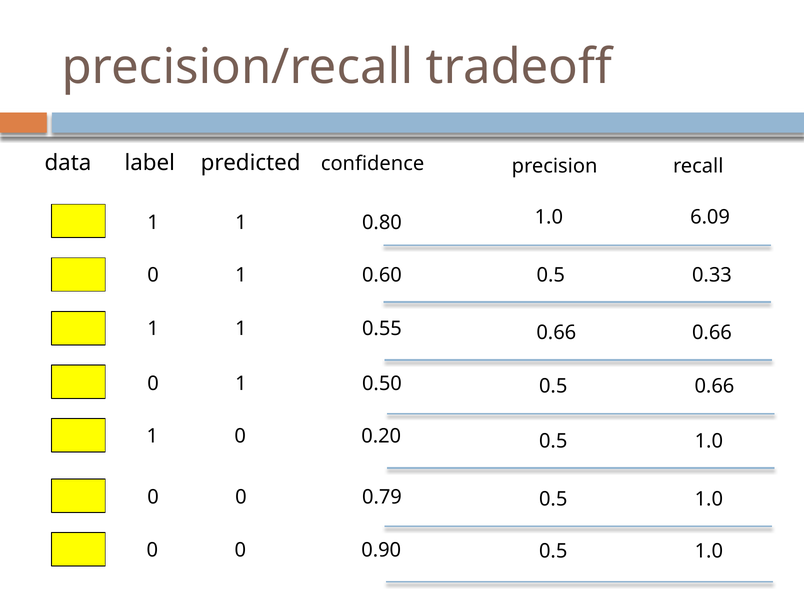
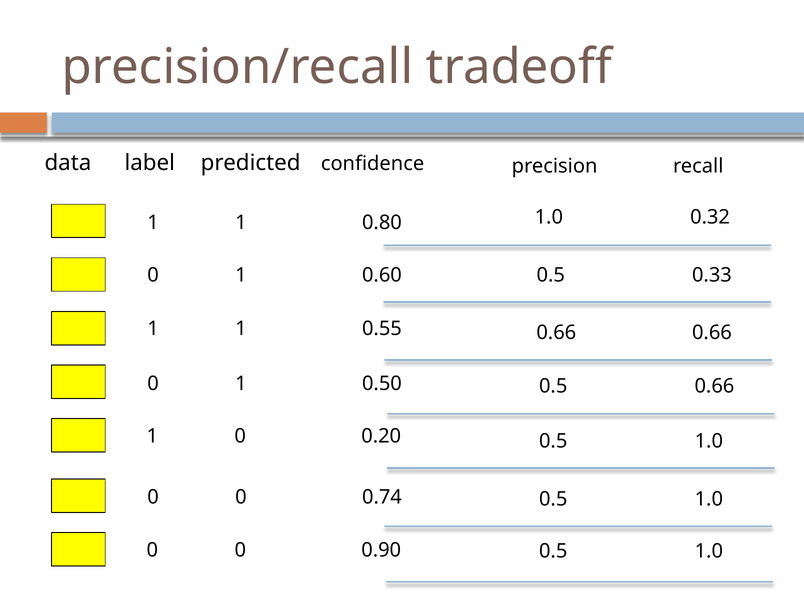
6.09: 6.09 -> 0.32
0.79: 0.79 -> 0.74
